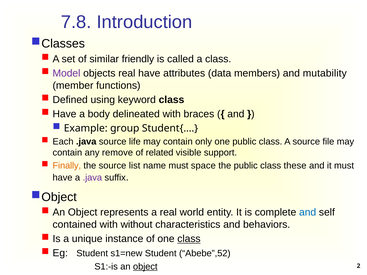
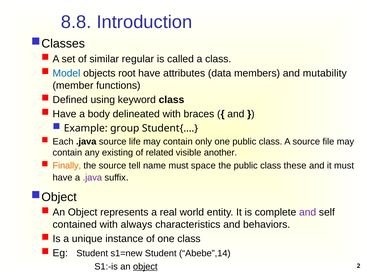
7.8: 7.8 -> 8.8
friendly: friendly -> regular
Model colour: purple -> blue
objects real: real -> root
remove: remove -> existing
support: support -> another
list: list -> tell
and at (308, 213) colour: blue -> purple
without: without -> always
class at (189, 239) underline: present -> none
Abebe”,52: Abebe”,52 -> Abebe”,14
